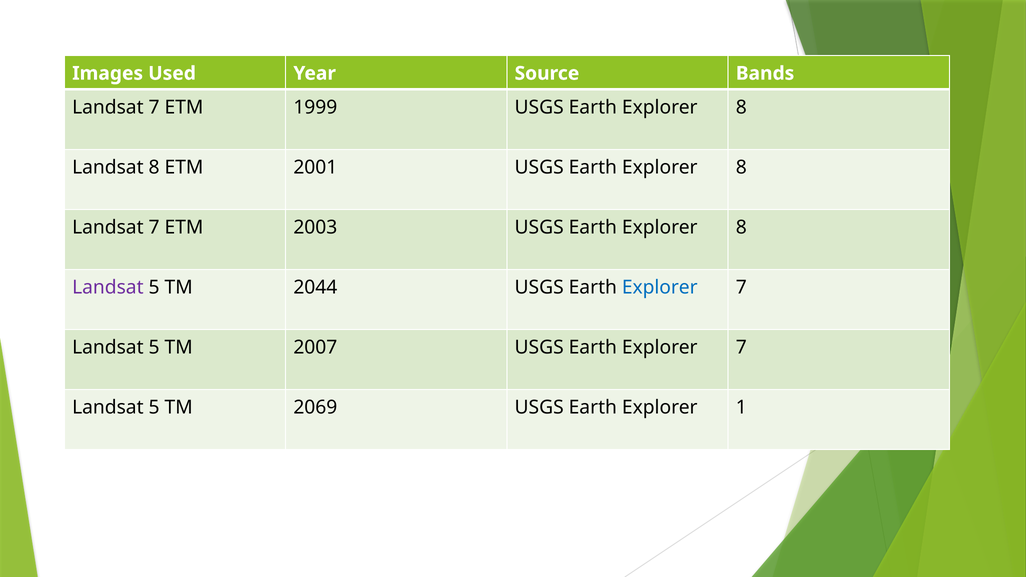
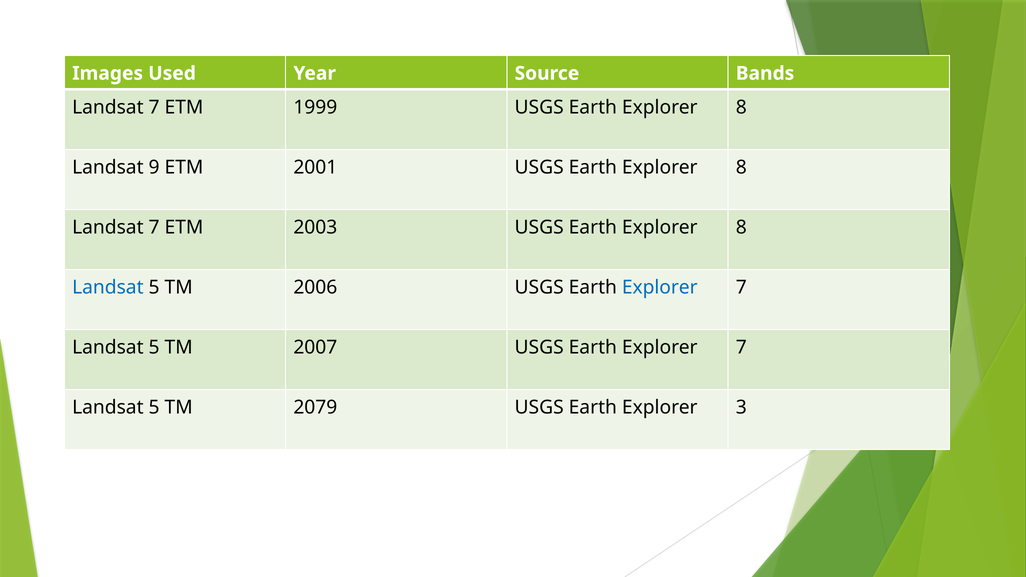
Landsat 8: 8 -> 9
Landsat at (108, 288) colour: purple -> blue
2044: 2044 -> 2006
2069: 2069 -> 2079
1: 1 -> 3
